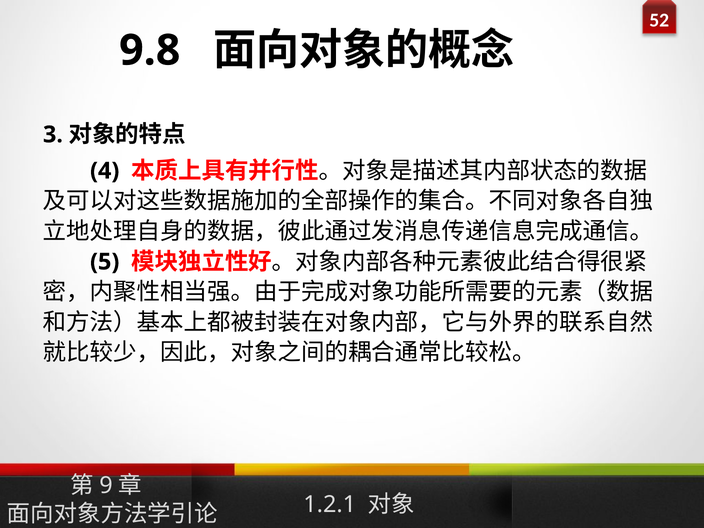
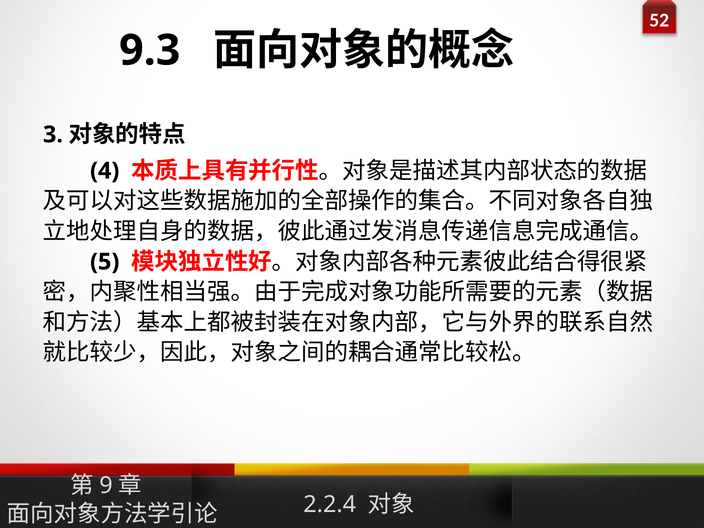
9.8: 9.8 -> 9.3
1.2.1: 1.2.1 -> 2.2.4
